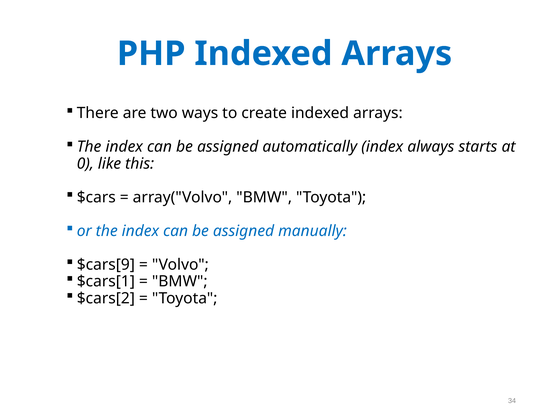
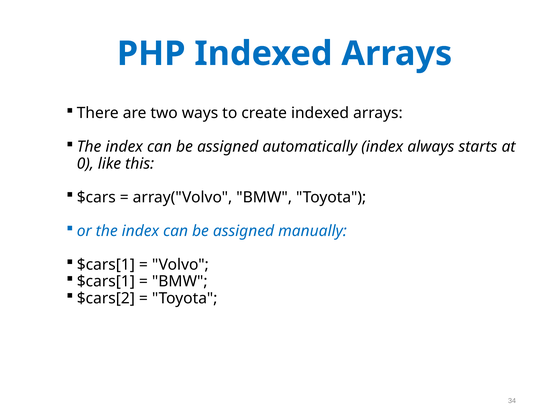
$cars[9 at (106, 265): $cars[9 -> $cars[1
